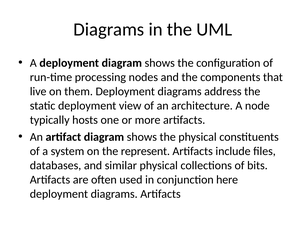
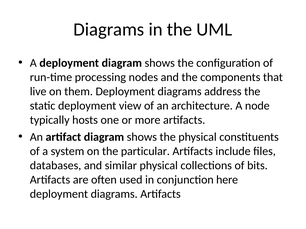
represent: represent -> particular
